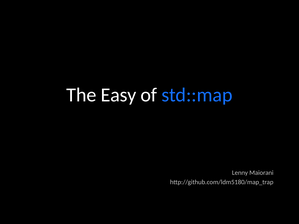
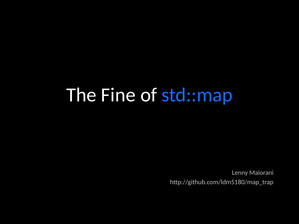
Easy: Easy -> Fine
